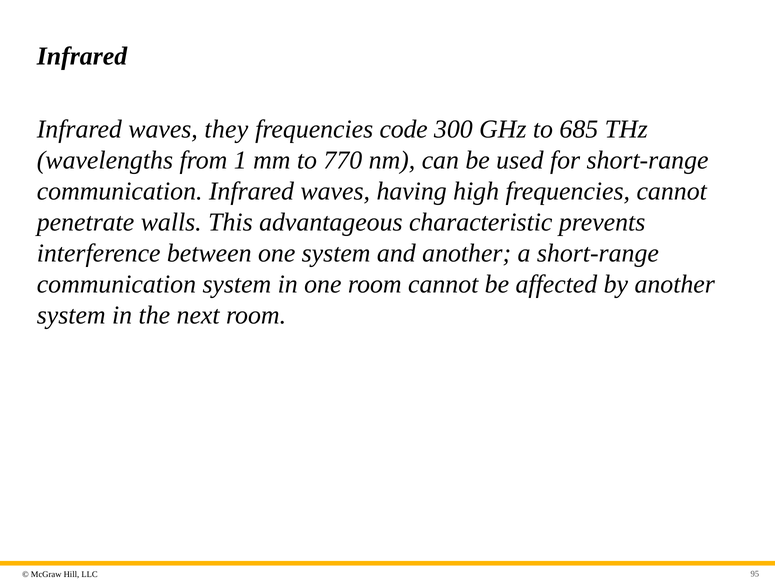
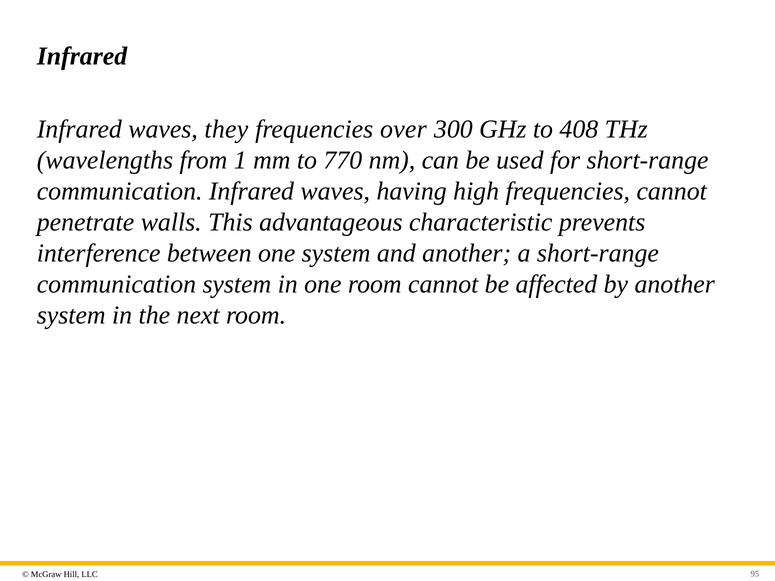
code: code -> over
685: 685 -> 408
